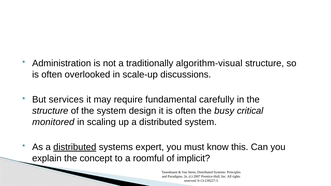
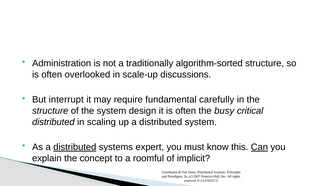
algorithm-visual: algorithm-visual -> algorithm-sorted
services: services -> interrupt
monitored at (53, 122): monitored -> distributed
Can underline: none -> present
